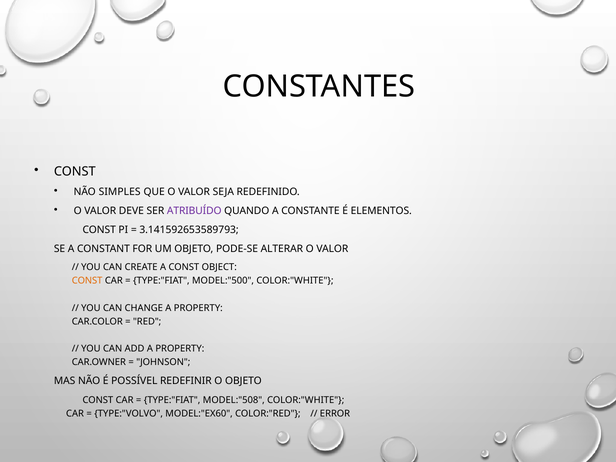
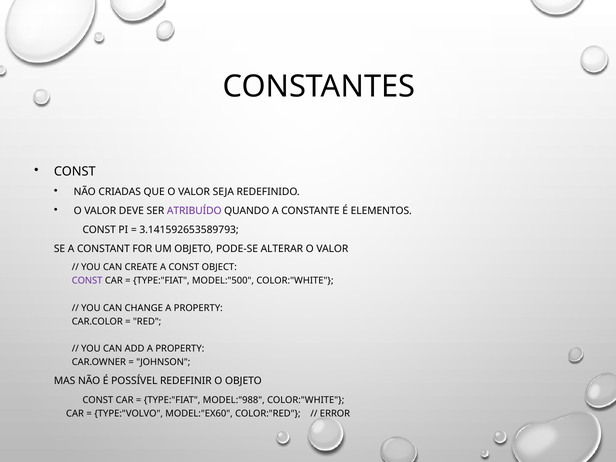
SIMPLES: SIMPLES -> CRIADAS
CONST at (87, 281) colour: orange -> purple
MODEL:"508: MODEL:"508 -> MODEL:"988
